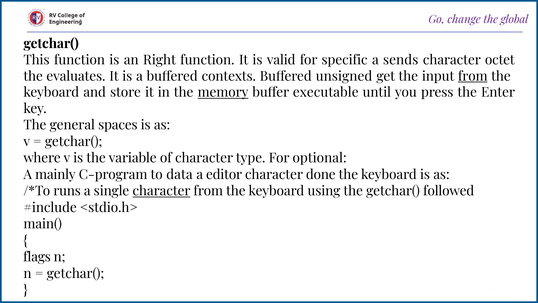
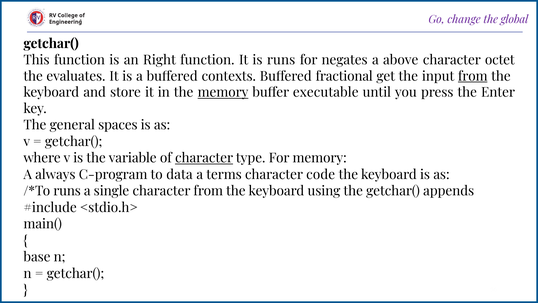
is valid: valid -> runs
specific: specific -> negates
sends: sends -> above
unsigned: unsigned -> fractional
character at (204, 158) underline: none -> present
For optional: optional -> memory
mainly: mainly -> always
editor: editor -> terms
done: done -> code
character at (161, 191) underline: present -> none
followed: followed -> appends
flags: flags -> base
